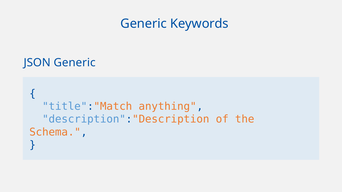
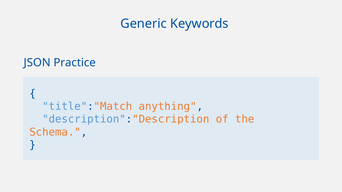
JSON Generic: Generic -> Practice
